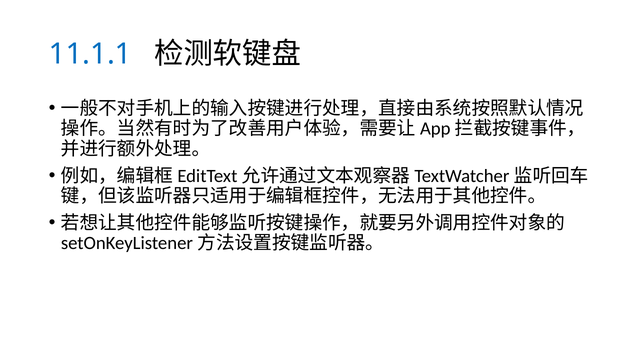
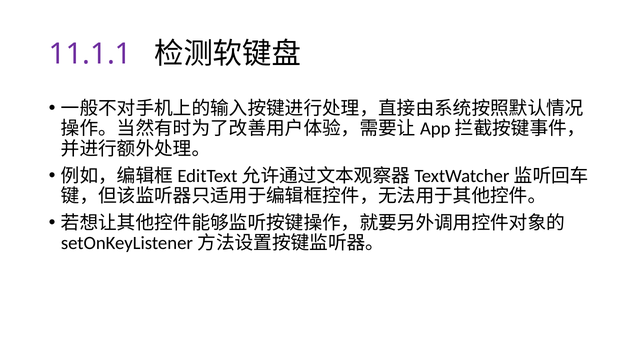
11.1.1 colour: blue -> purple
